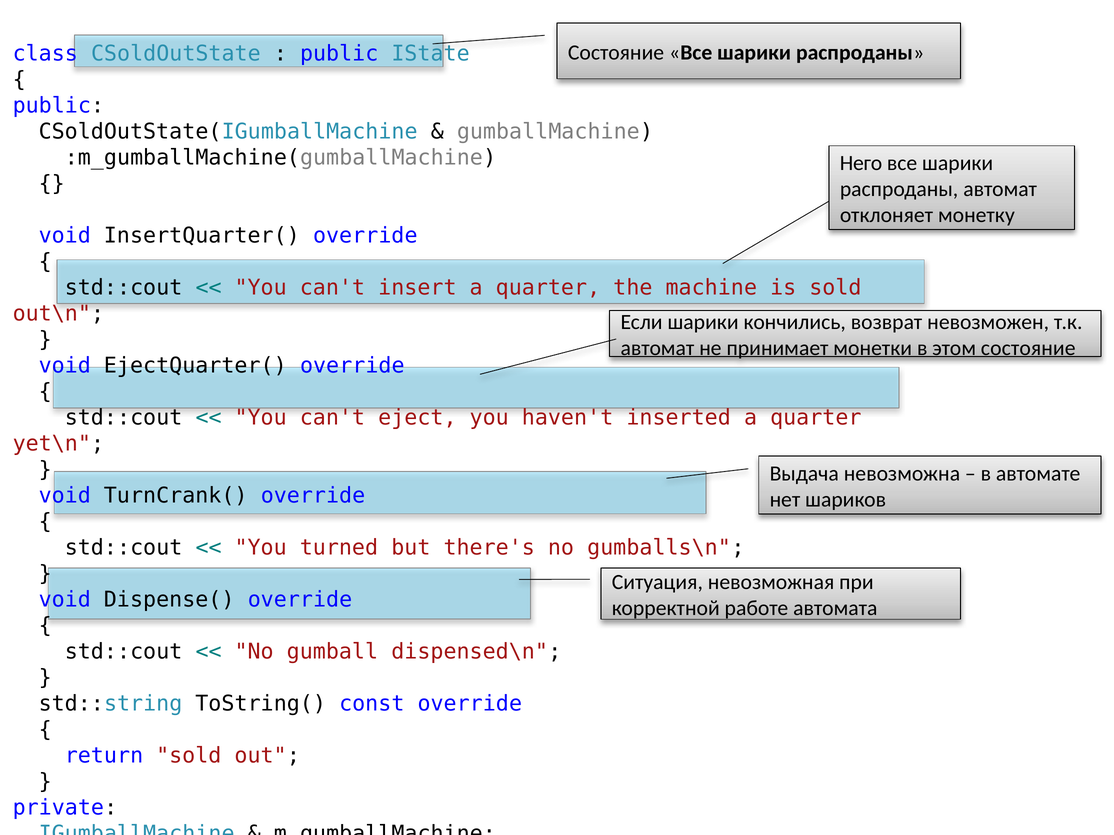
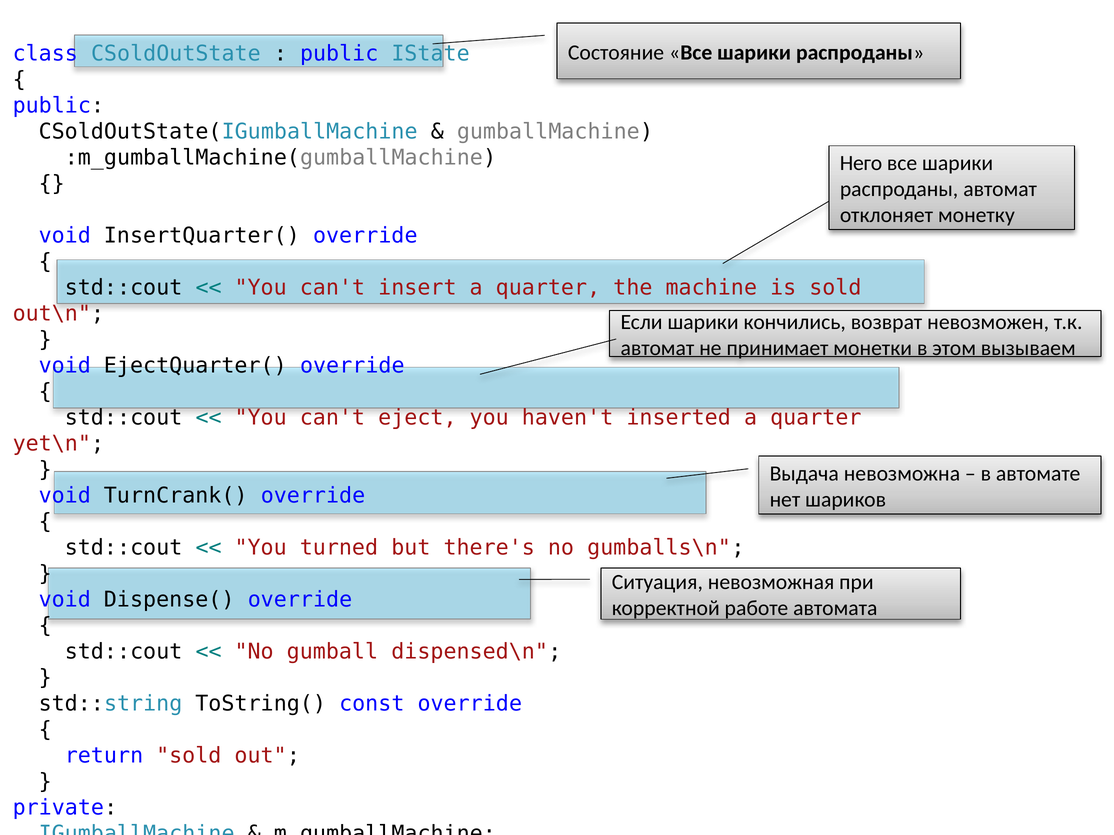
этом состояние: состояние -> вызываем
